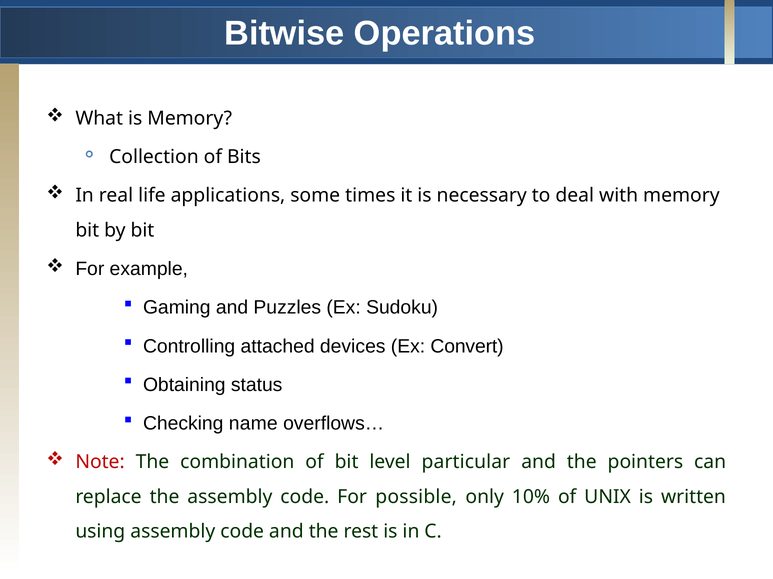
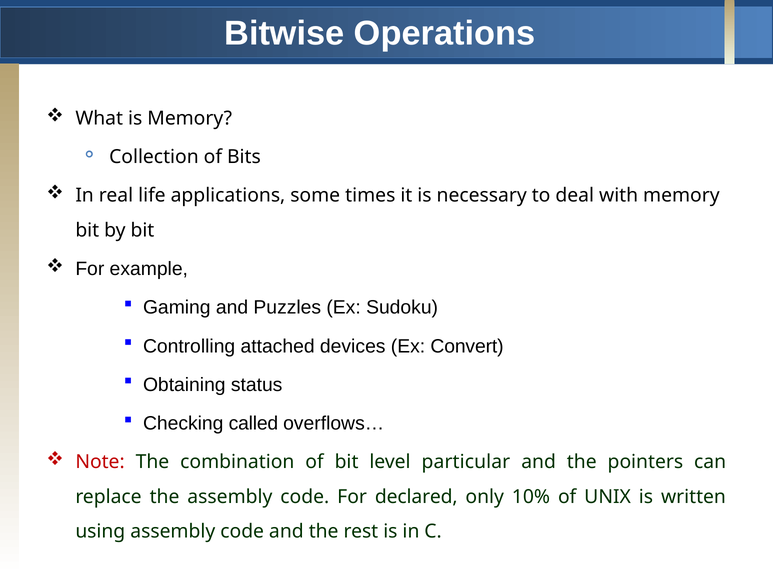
name: name -> called
possible: possible -> declared
